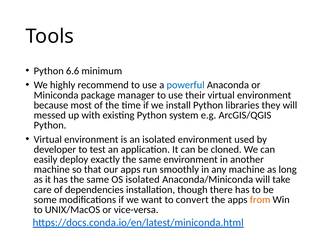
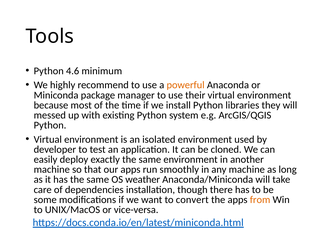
6.6: 6.6 -> 4.6
powerful colour: blue -> orange
OS isolated: isolated -> weather
